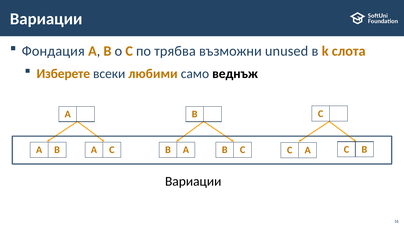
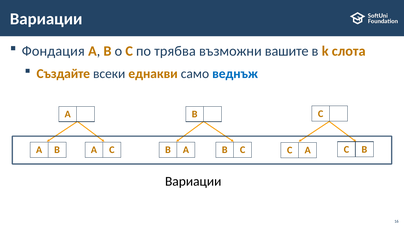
unused: unused -> вашите
Изберете: Изберете -> Създайте
любими: любими -> еднакви
веднъж colour: black -> blue
